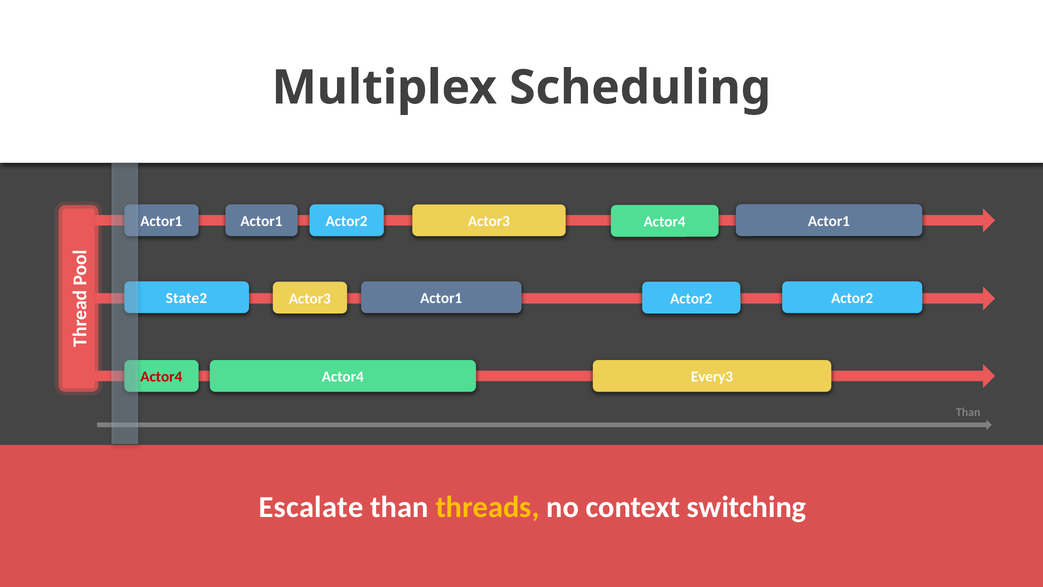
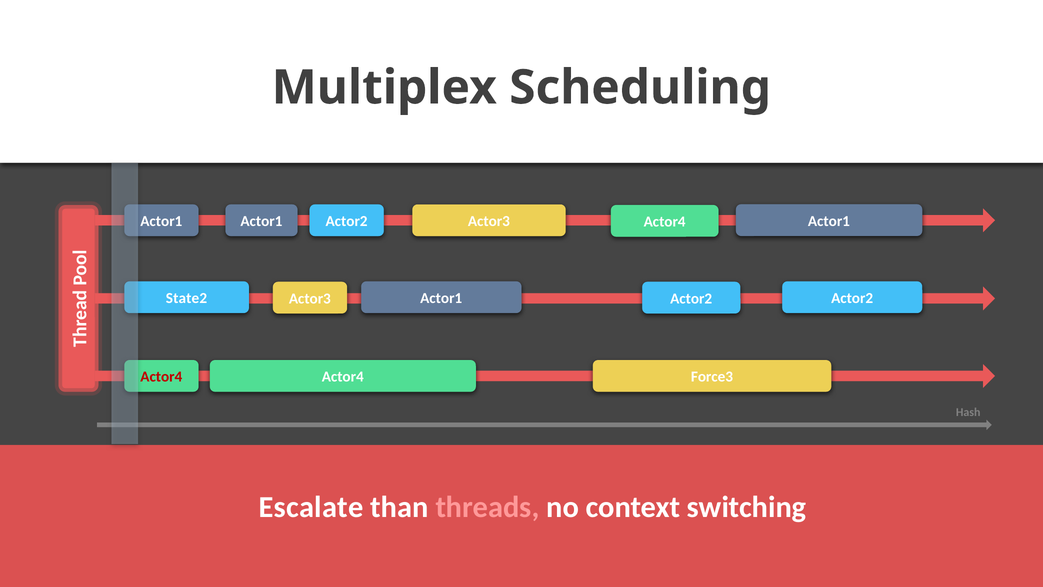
Every3: Every3 -> Force3
Than at (968, 412): Than -> Hash
threads colour: yellow -> pink
